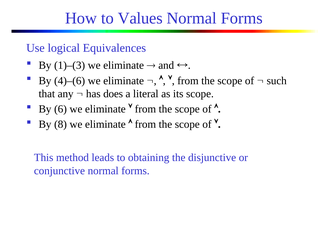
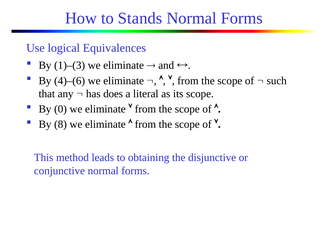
Values: Values -> Stands
6: 6 -> 0
